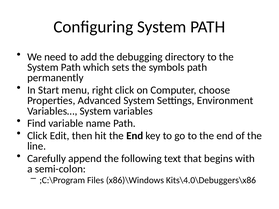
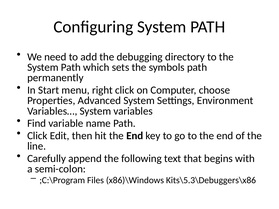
Kits\4.0\Debuggers\x86: Kits\4.0\Debuggers\x86 -> Kits\5.3\Debuggers\x86
